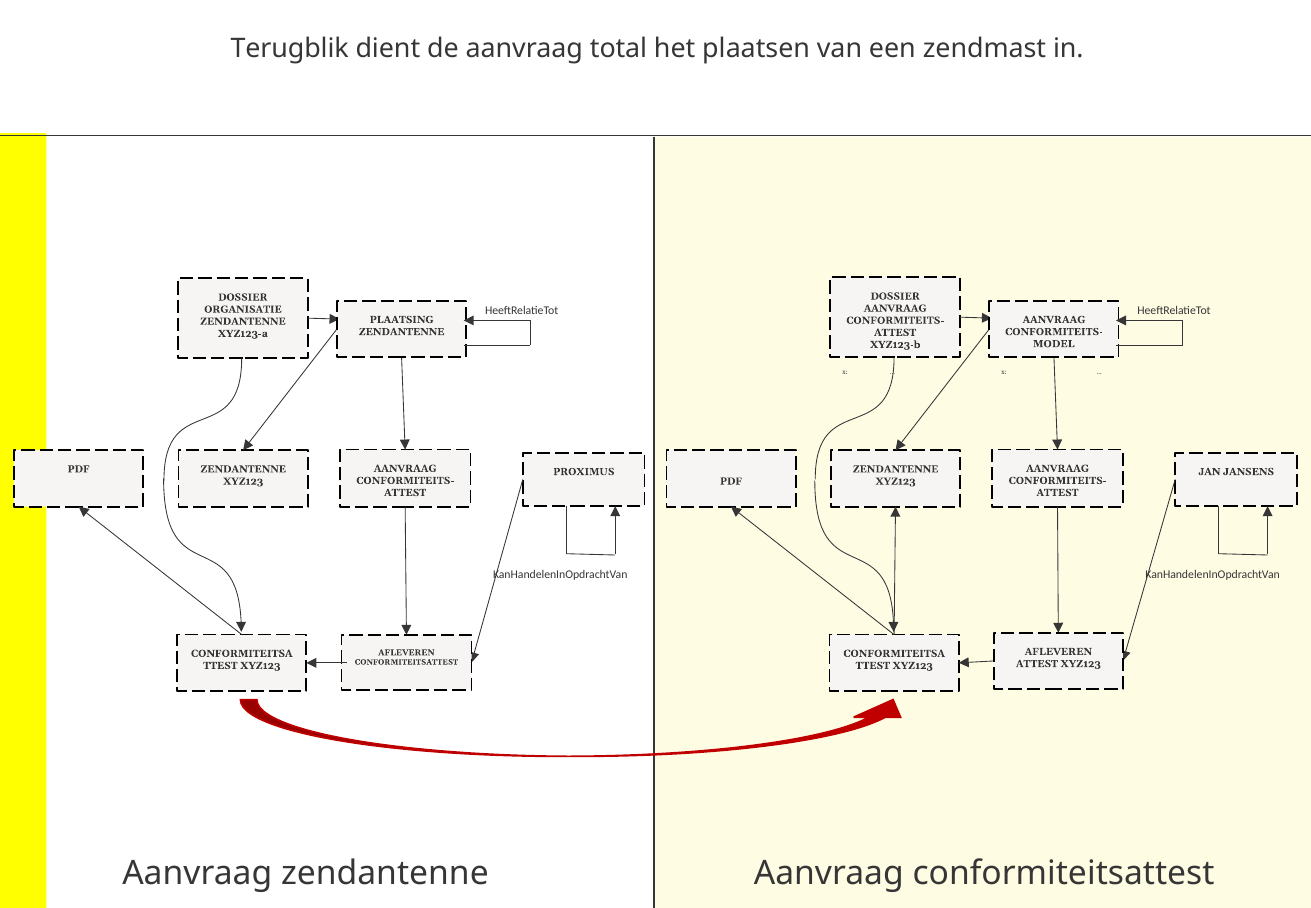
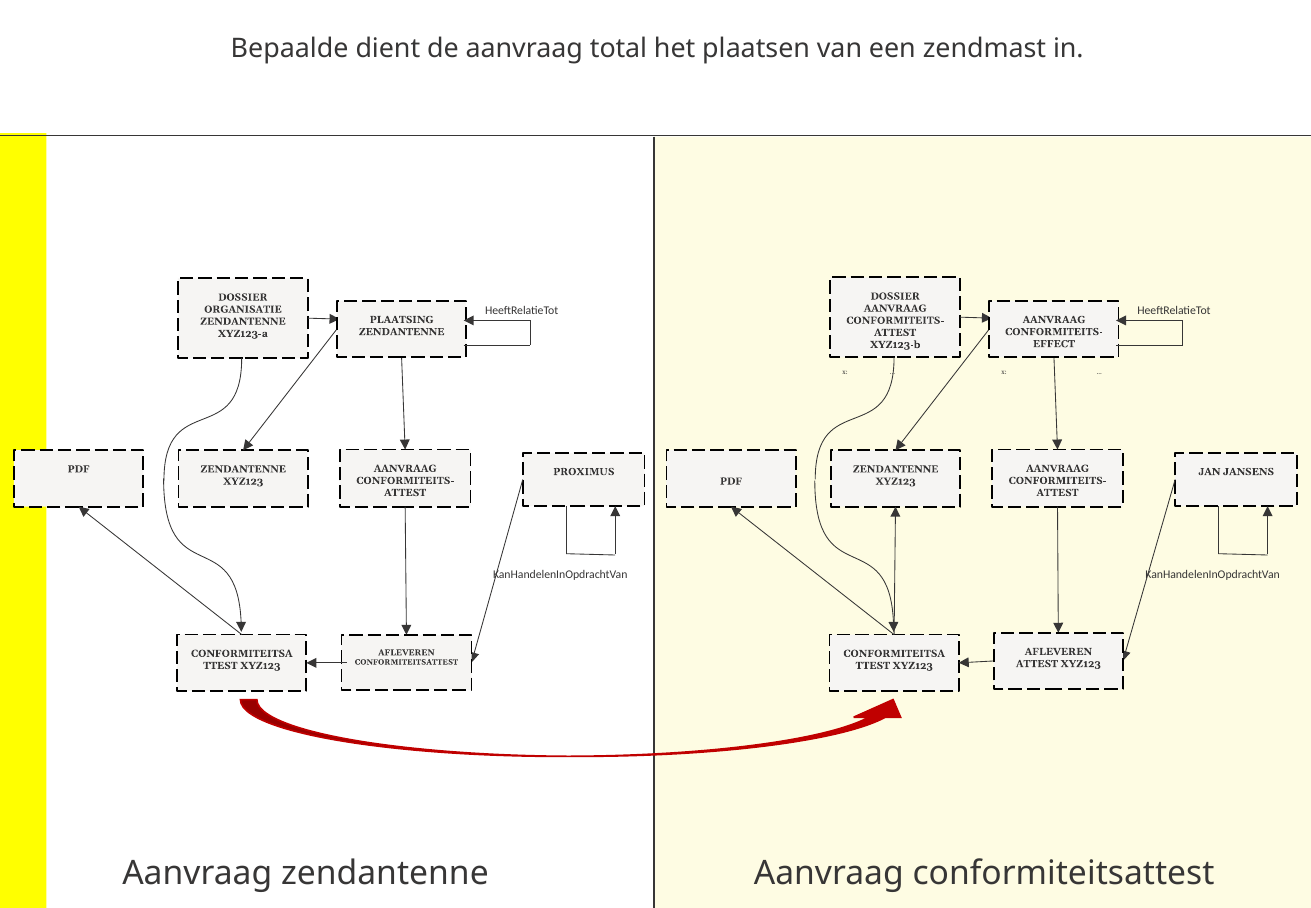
Terugblik: Terugblik -> Bepaalde
MODEL: MODEL -> EFFECT
